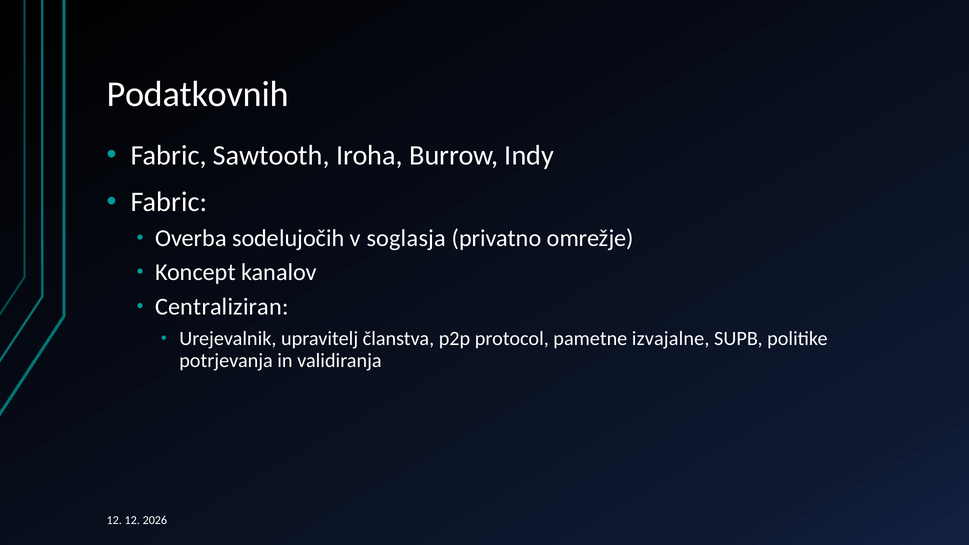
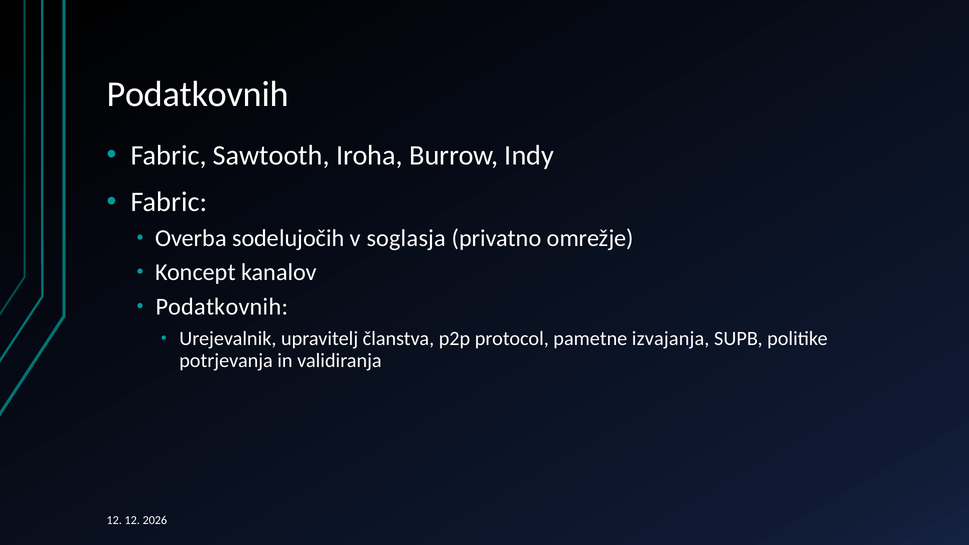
Centraliziran at (222, 307): Centraliziran -> Podatkovnih
izvajalne: izvajalne -> izvajanja
